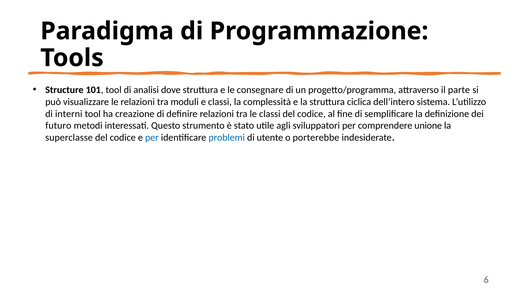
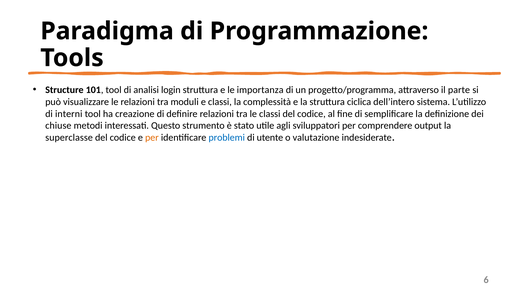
dove: dove -> login
consegnare: consegnare -> importanza
futuro: futuro -> chiuse
unione: unione -> output
per at (152, 137) colour: blue -> orange
porterebbe: porterebbe -> valutazione
